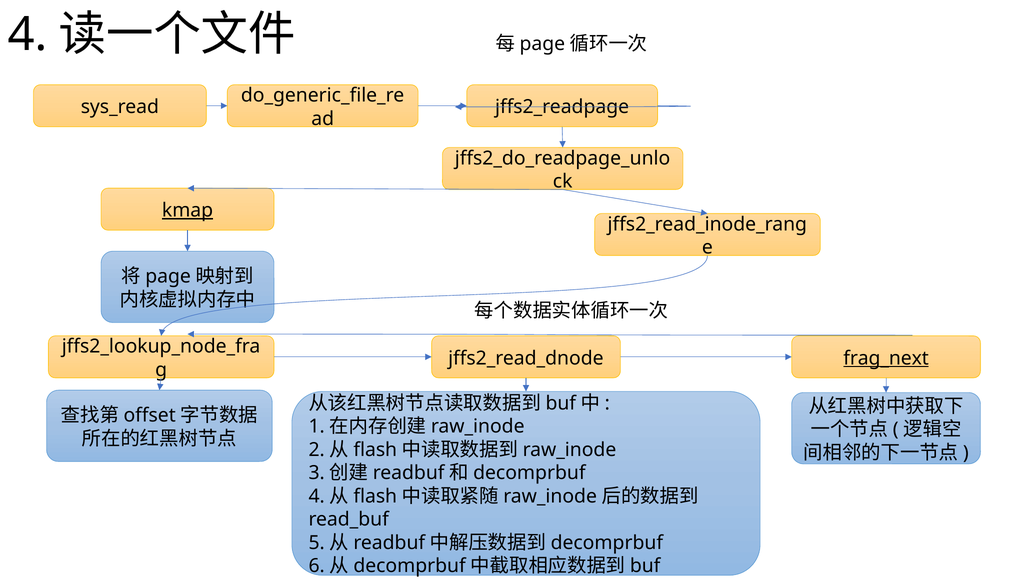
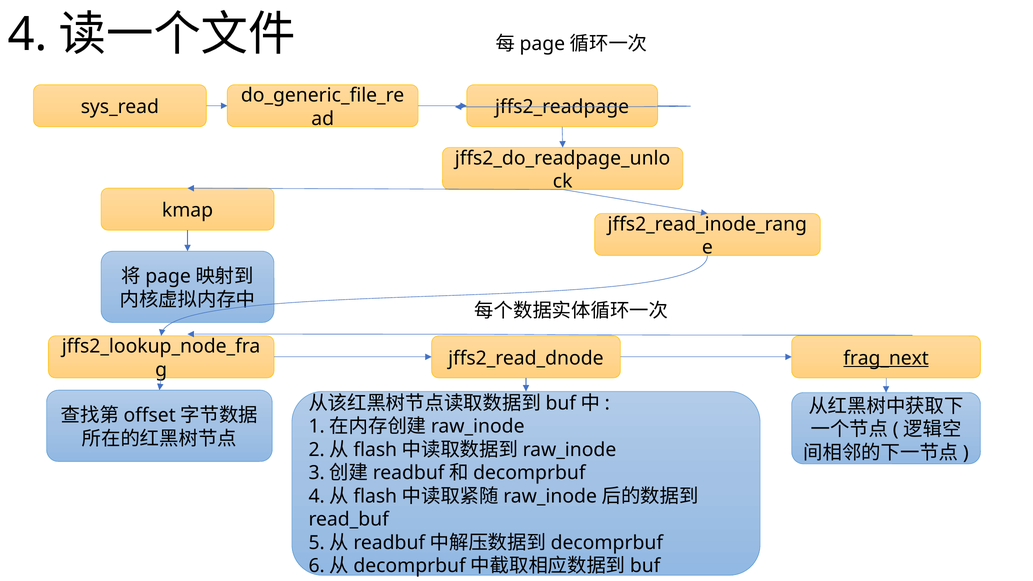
kmap underline: present -> none
